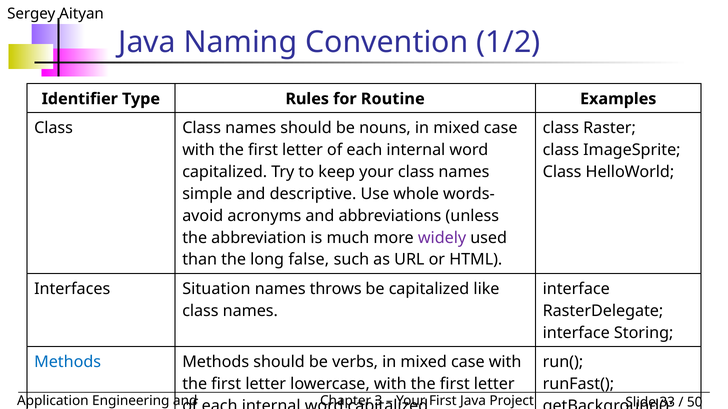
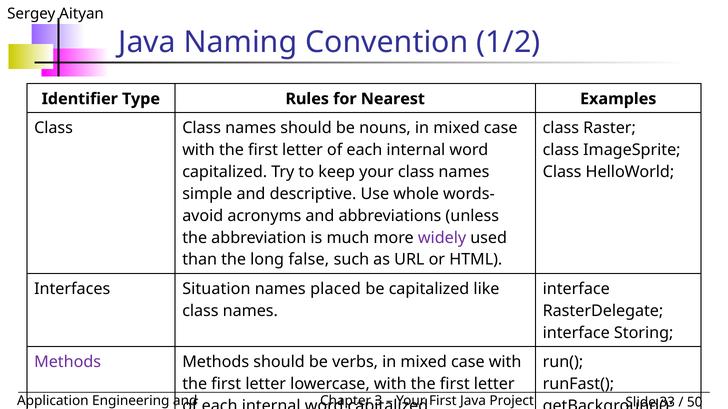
Routine: Routine -> Nearest
throws: throws -> placed
Methods at (68, 362) colour: blue -> purple
